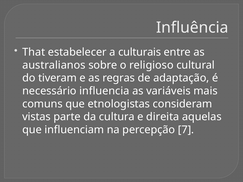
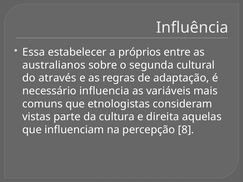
That: That -> Essa
culturais: culturais -> próprios
religioso: religioso -> segunda
tiveram: tiveram -> através
7: 7 -> 8
